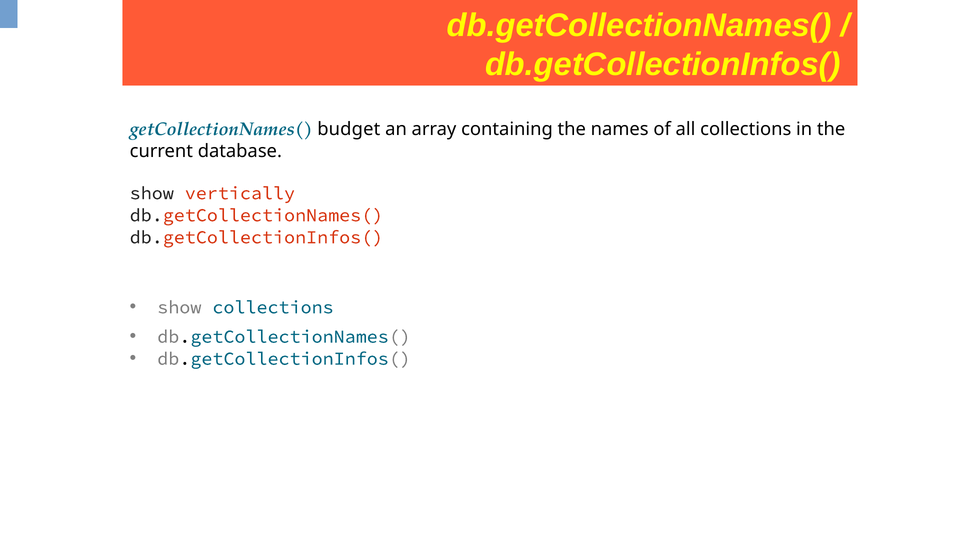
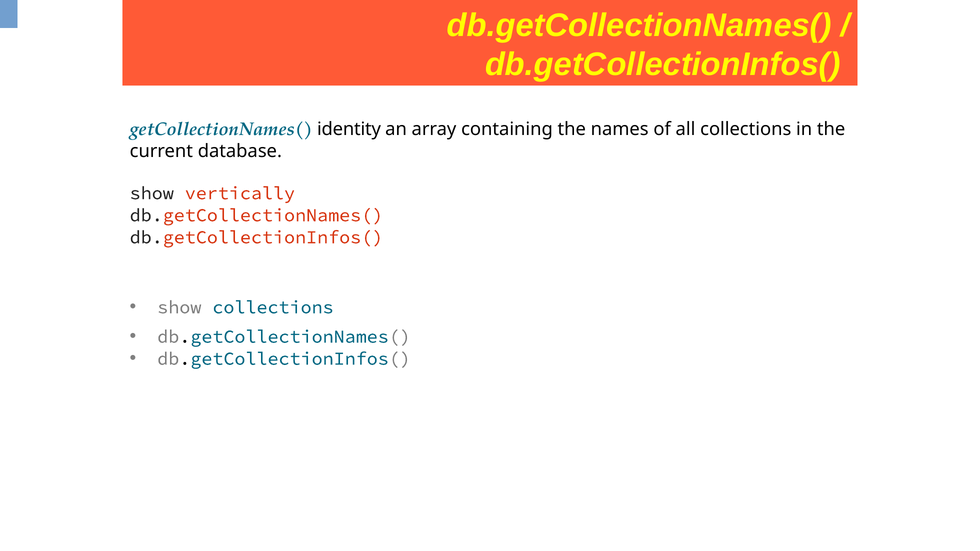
budget: budget -> identity
